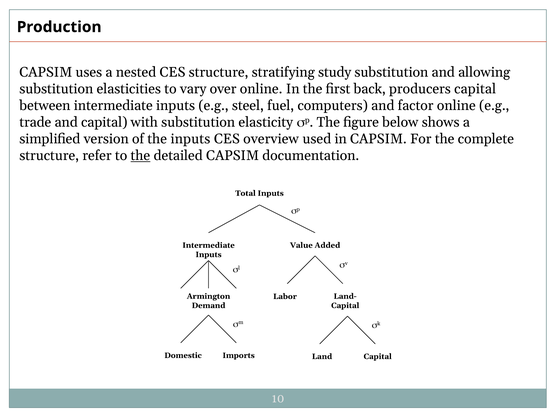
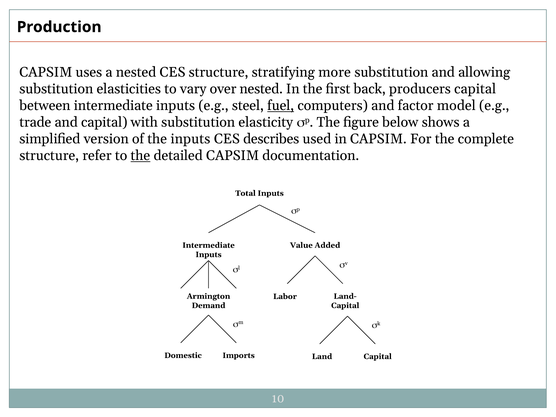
study: study -> more
over online: online -> nested
fuel underline: none -> present
factor online: online -> model
overview: overview -> describes
